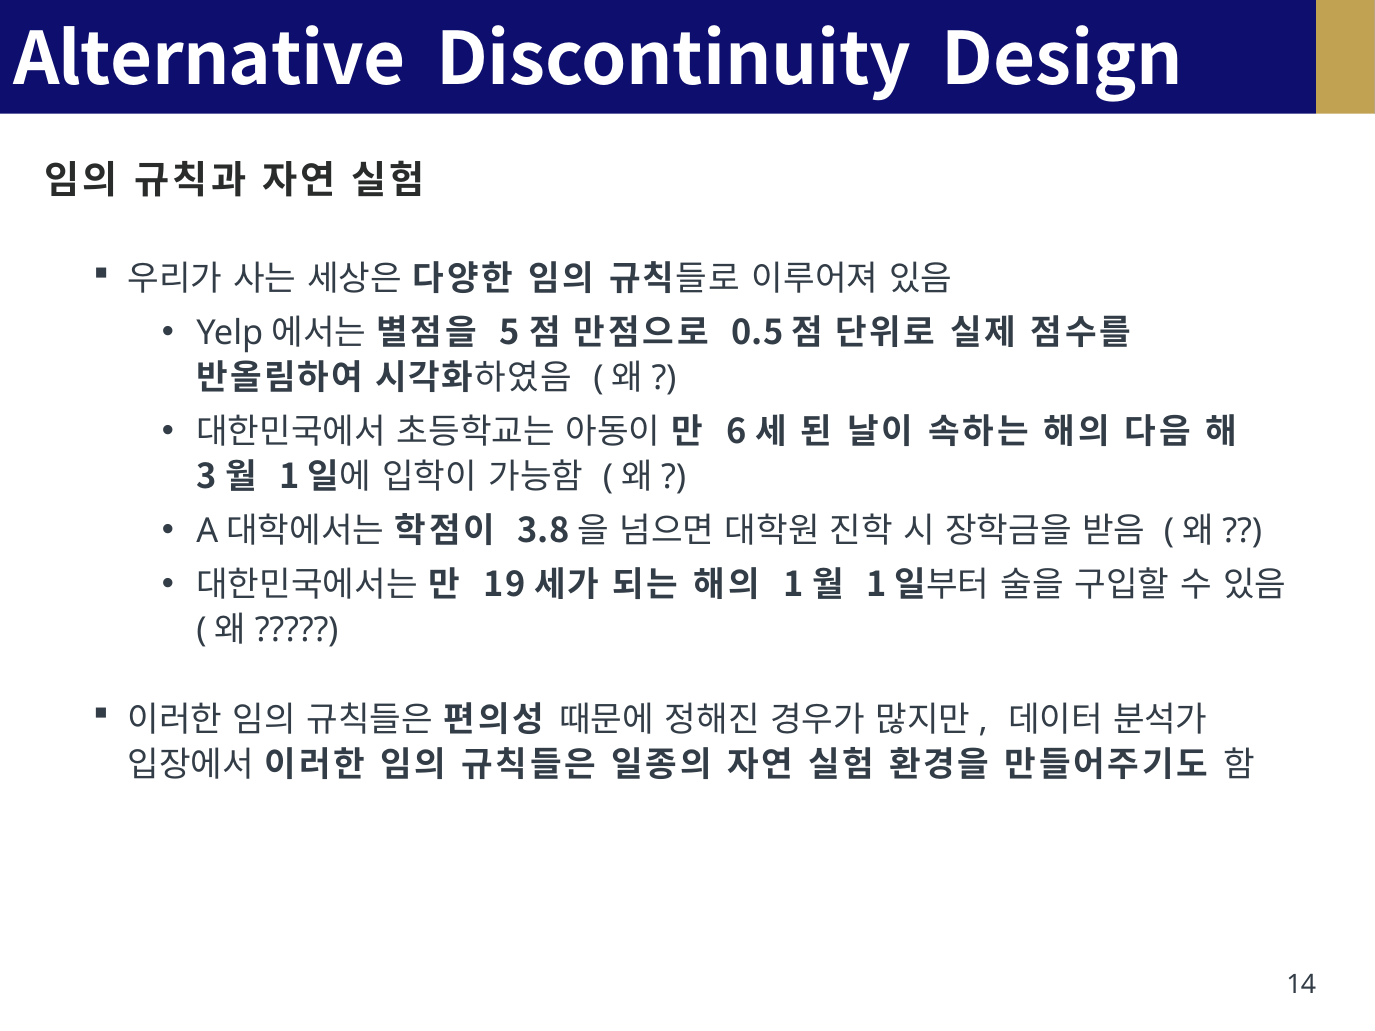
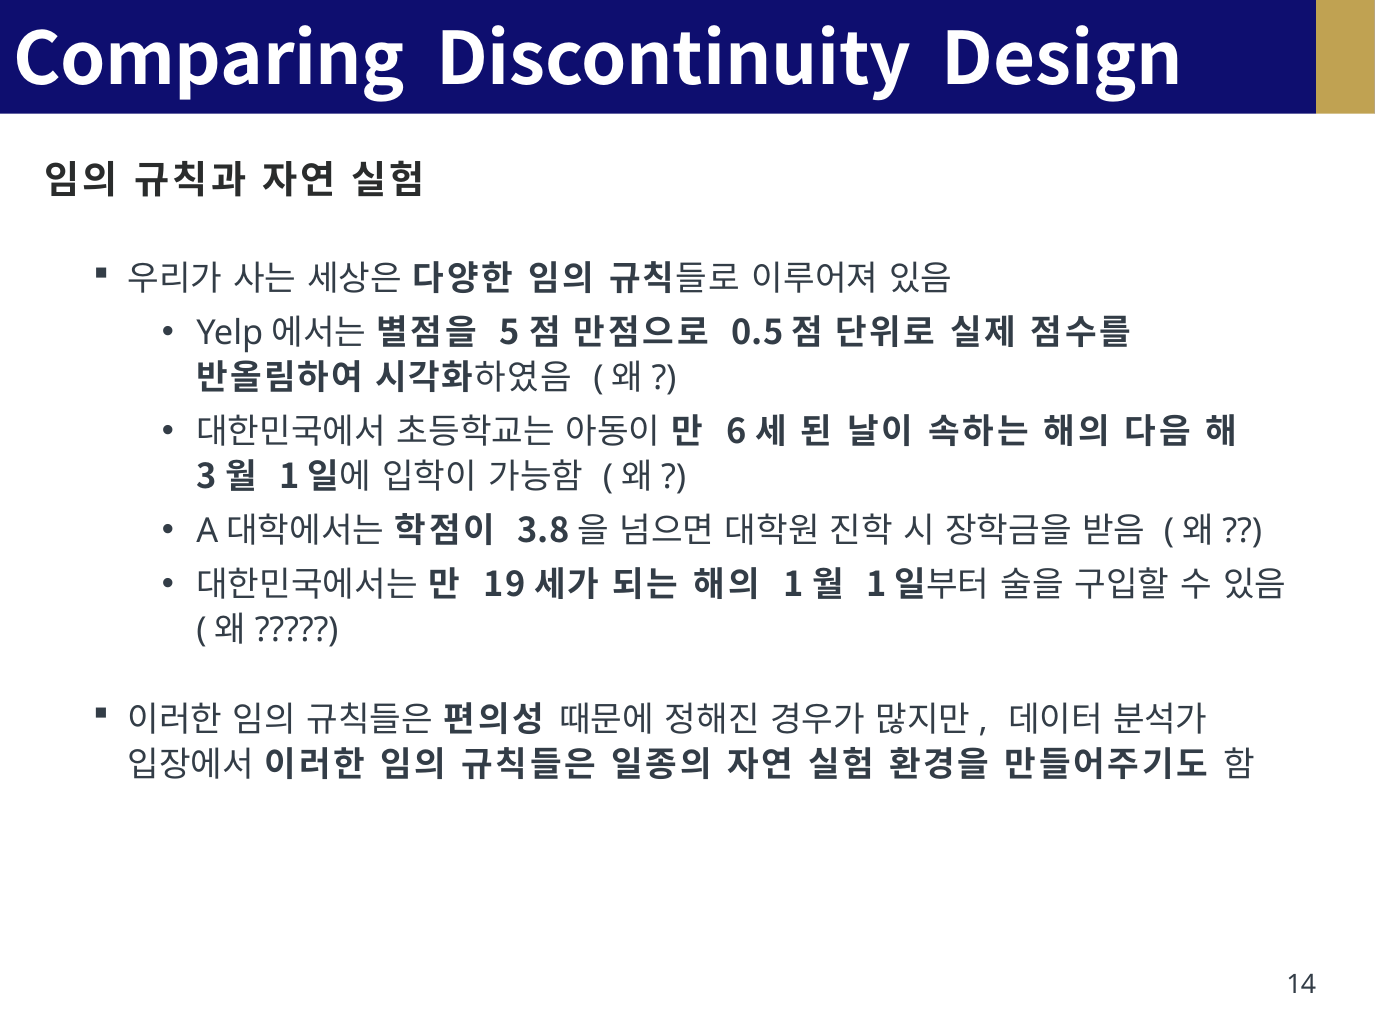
Alternative: Alternative -> Comparing
